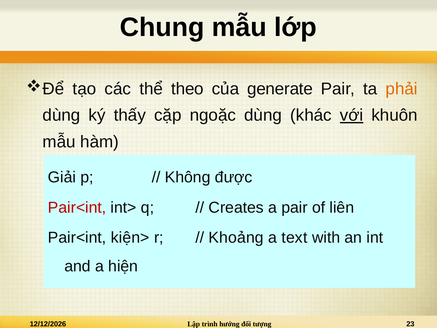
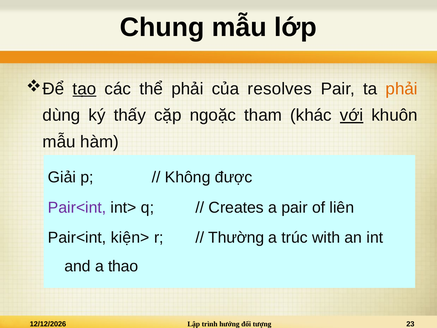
tạo underline: none -> present
thể theo: theo -> phải
generate: generate -> resolves
ngoặc dùng: dùng -> tham
Pair<int at (77, 207) colour: red -> purple
Khoảng: Khoảng -> Thường
text: text -> trúc
hiện: hiện -> thao
